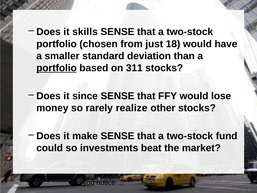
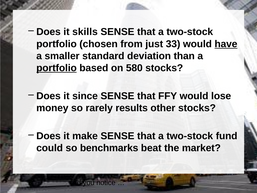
18: 18 -> 33
have underline: none -> present
311: 311 -> 580
realize: realize -> results
investments: investments -> benchmarks
